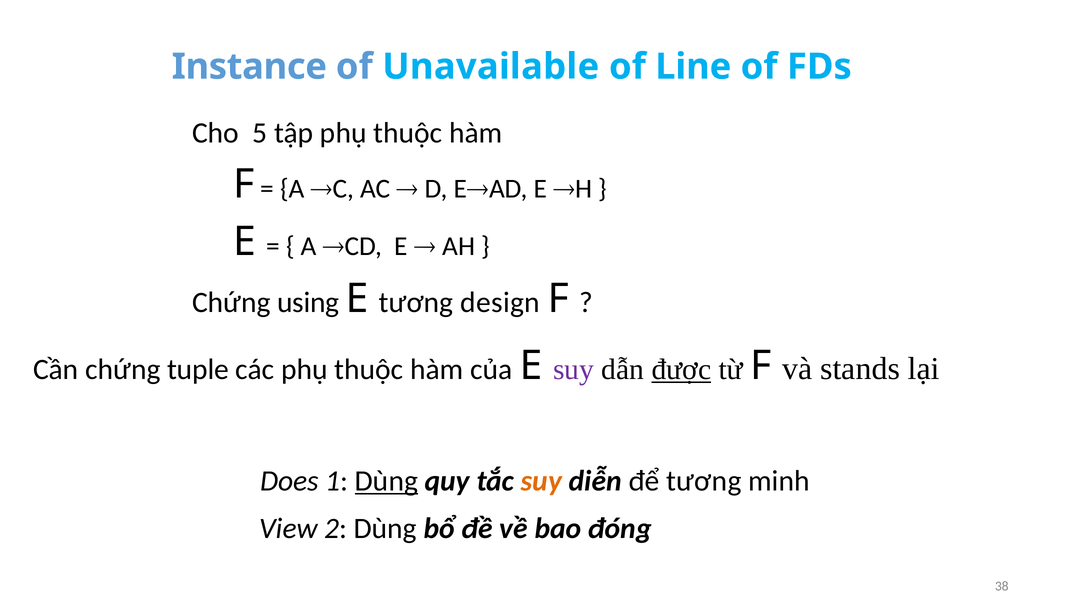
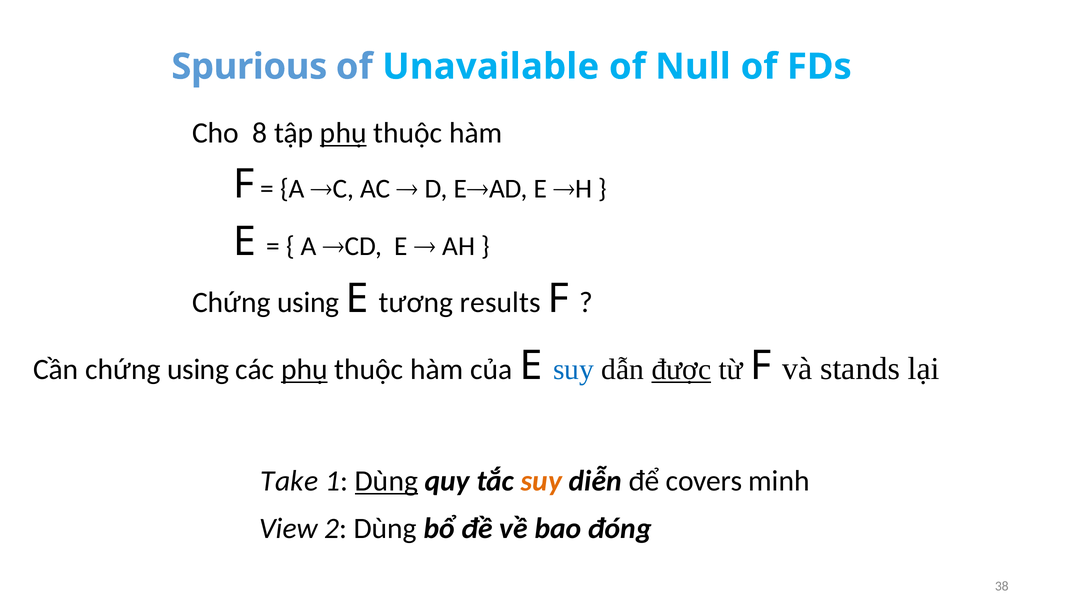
Instance: Instance -> Spurious
Line: Line -> Null
5: 5 -> 8
phụ at (343, 133) underline: none -> present
design: design -> results
Cần chứng tuple: tuple -> using
phụ at (304, 370) underline: none -> present
suy at (574, 370) colour: purple -> blue
Does: Does -> Take
để tương: tương -> covers
